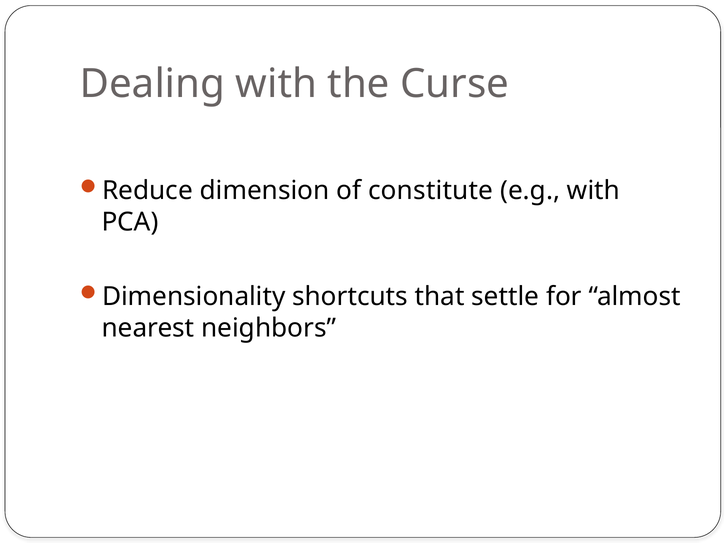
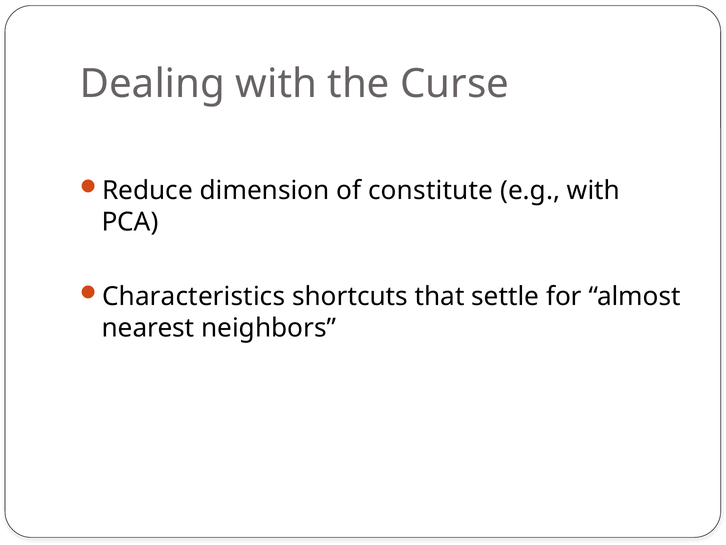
Dimensionality: Dimensionality -> Characteristics
